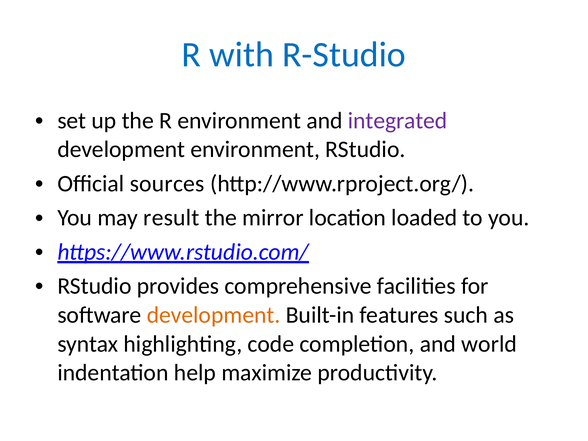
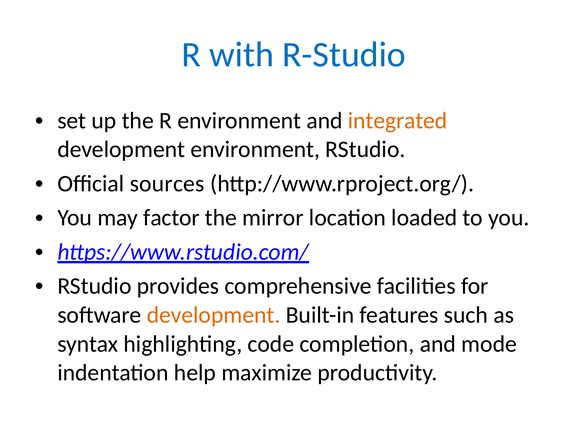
integrated colour: purple -> orange
result: result -> factor
world: world -> mode
